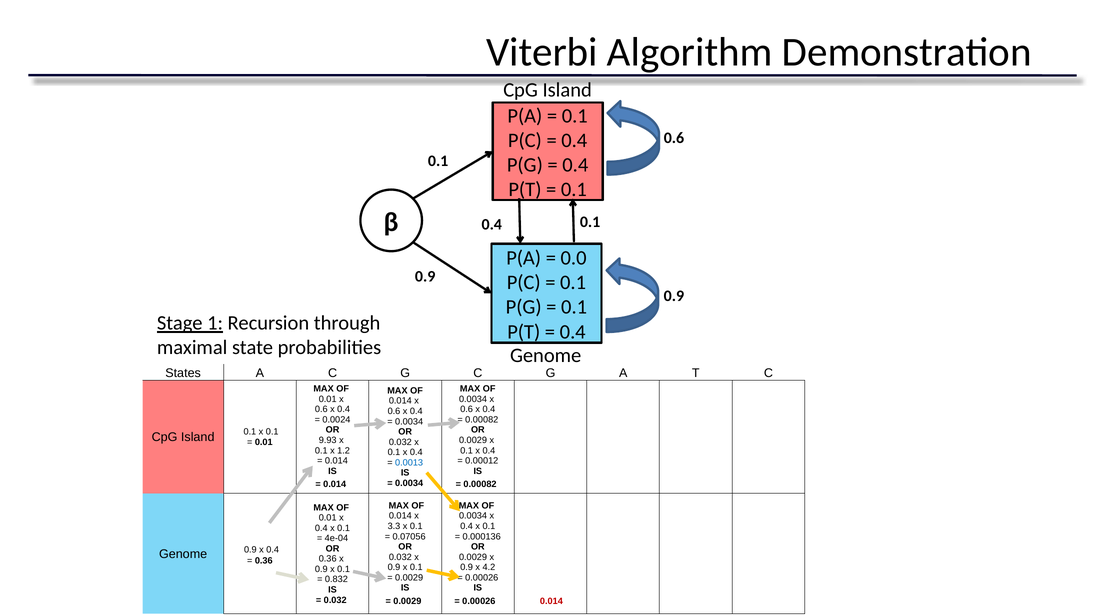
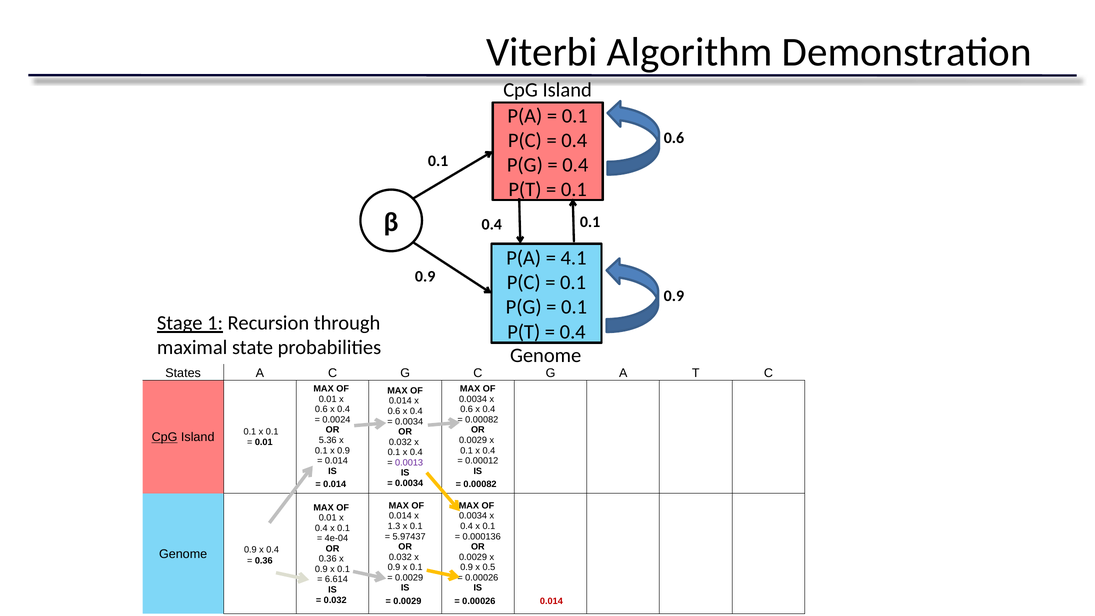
0.0: 0.0 -> 4.1
CpG at (165, 437) underline: none -> present
9.93: 9.93 -> 5.36
0.1 x 1.2: 1.2 -> 0.9
0.0013 colour: blue -> purple
3.3: 3.3 -> 1.3
0.07056: 0.07056 -> 5.97437
4.2: 4.2 -> 0.5
0.832: 0.832 -> 6.614
